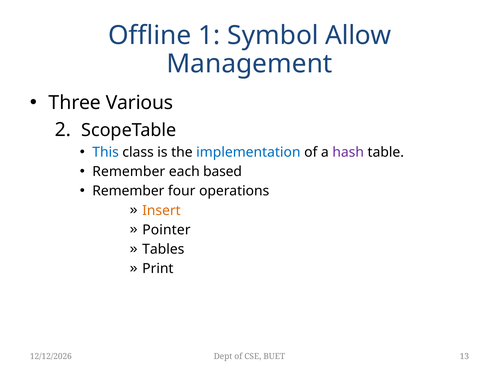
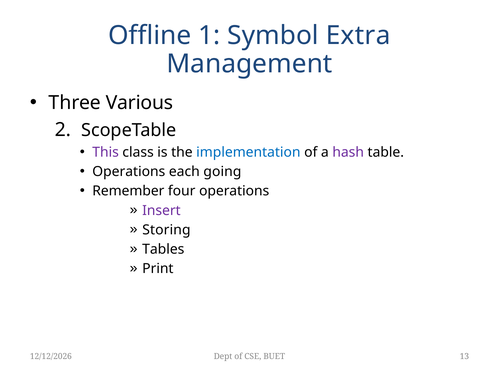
Allow: Allow -> Extra
This colour: blue -> purple
Remember at (129, 172): Remember -> Operations
based: based -> going
Insert colour: orange -> purple
Pointer: Pointer -> Storing
